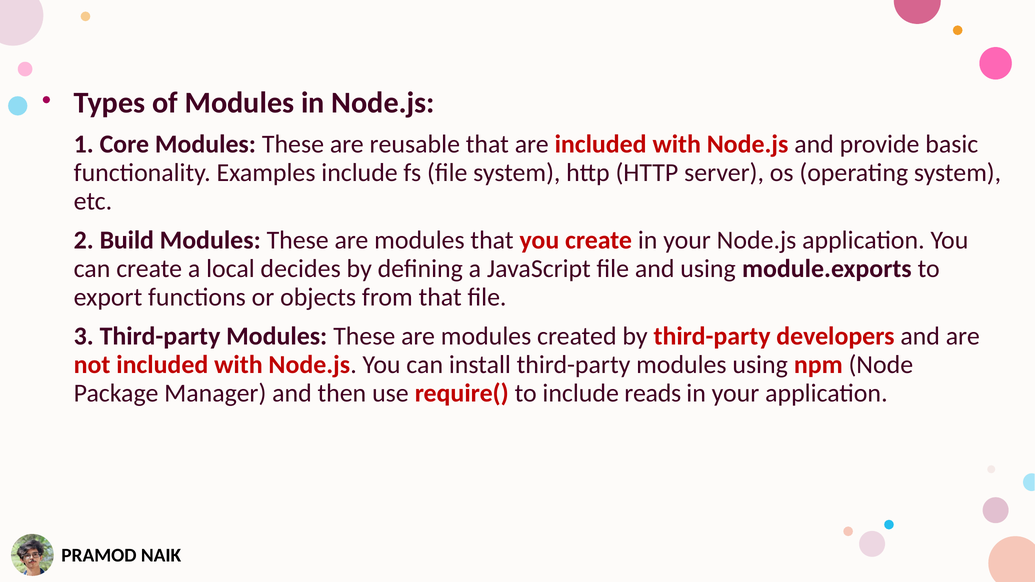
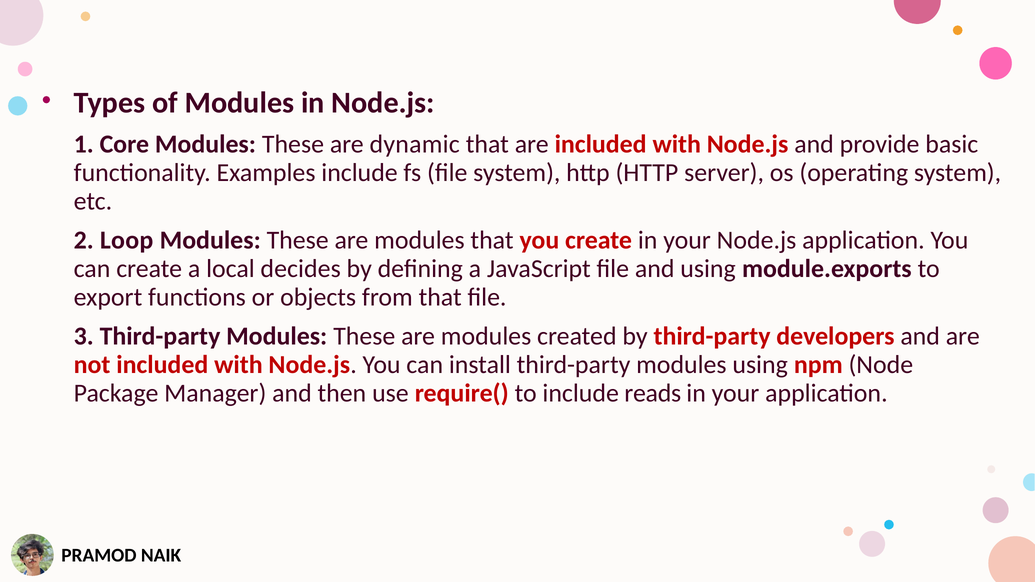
reusable: reusable -> dynamic
Build: Build -> Loop
